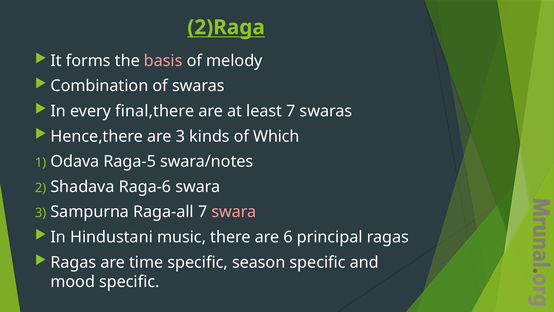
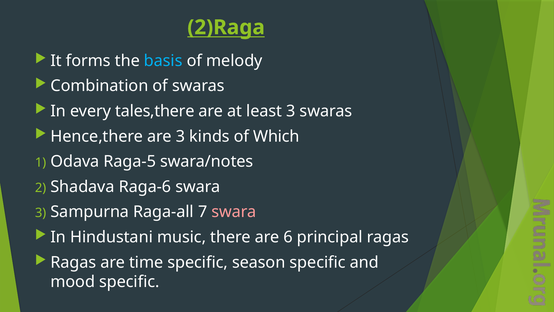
basis colour: pink -> light blue
final,there: final,there -> tales,there
least 7: 7 -> 3
